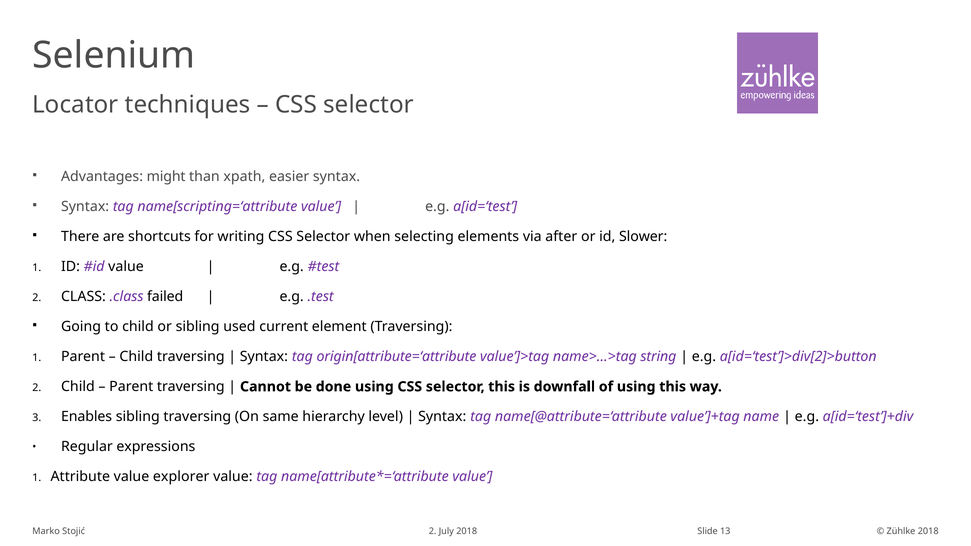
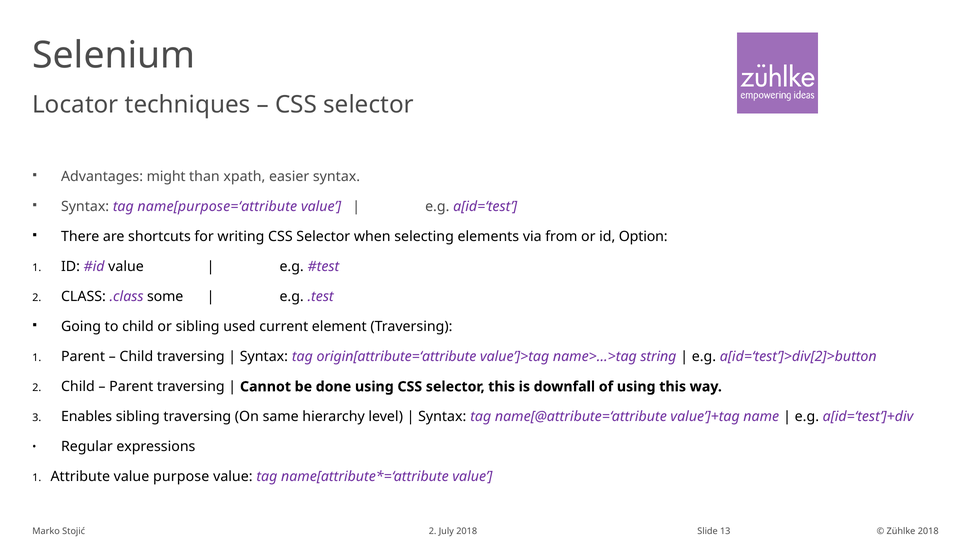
name[scripting=‘attribute: name[scripting=‘attribute -> name[purpose=‘attribute
after: after -> from
Slower: Slower -> Option
failed: failed -> some
explorer: explorer -> purpose
